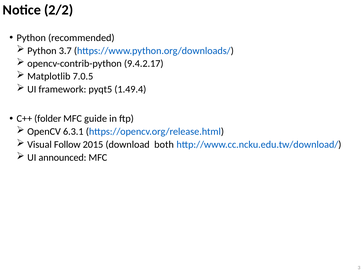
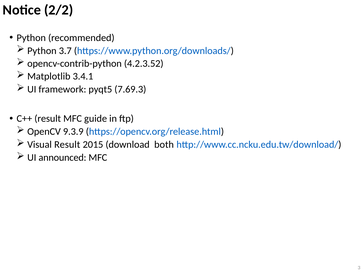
9.4.2.17: 9.4.2.17 -> 4.2.3.52
7.0.5: 7.0.5 -> 3.4.1
1.49.4: 1.49.4 -> 7.69.3
C++ folder: folder -> result
6.3.1: 6.3.1 -> 9.3.9
Visual Follow: Follow -> Result
